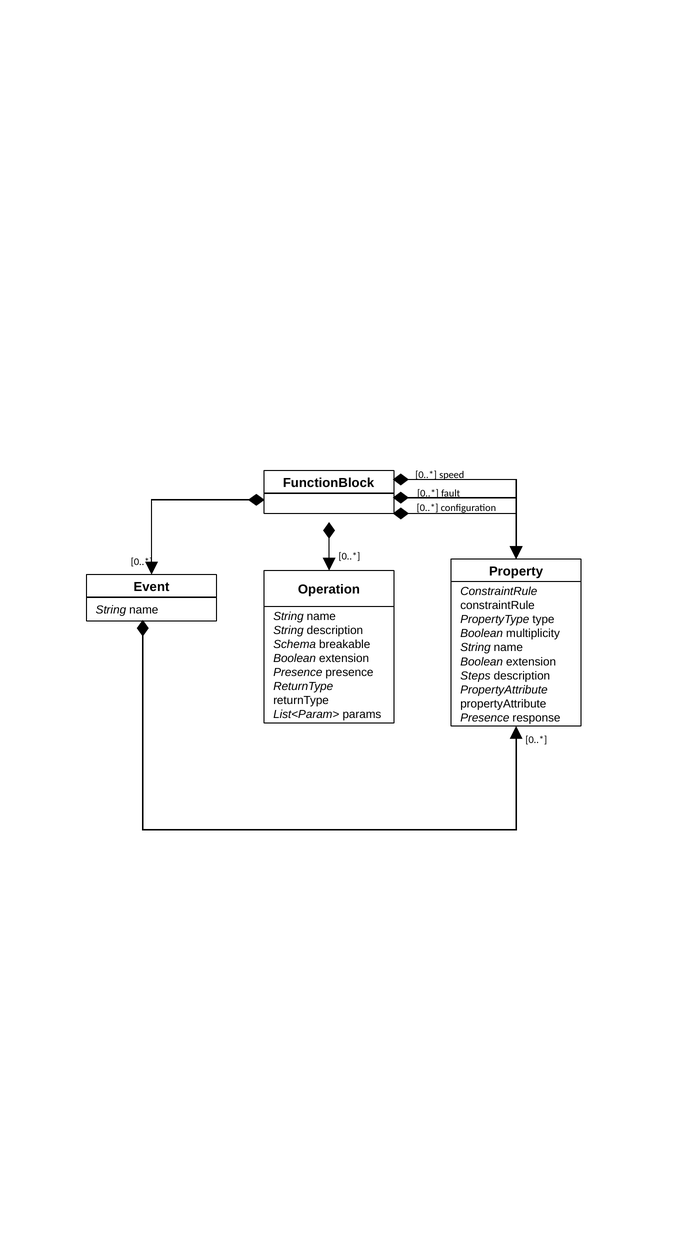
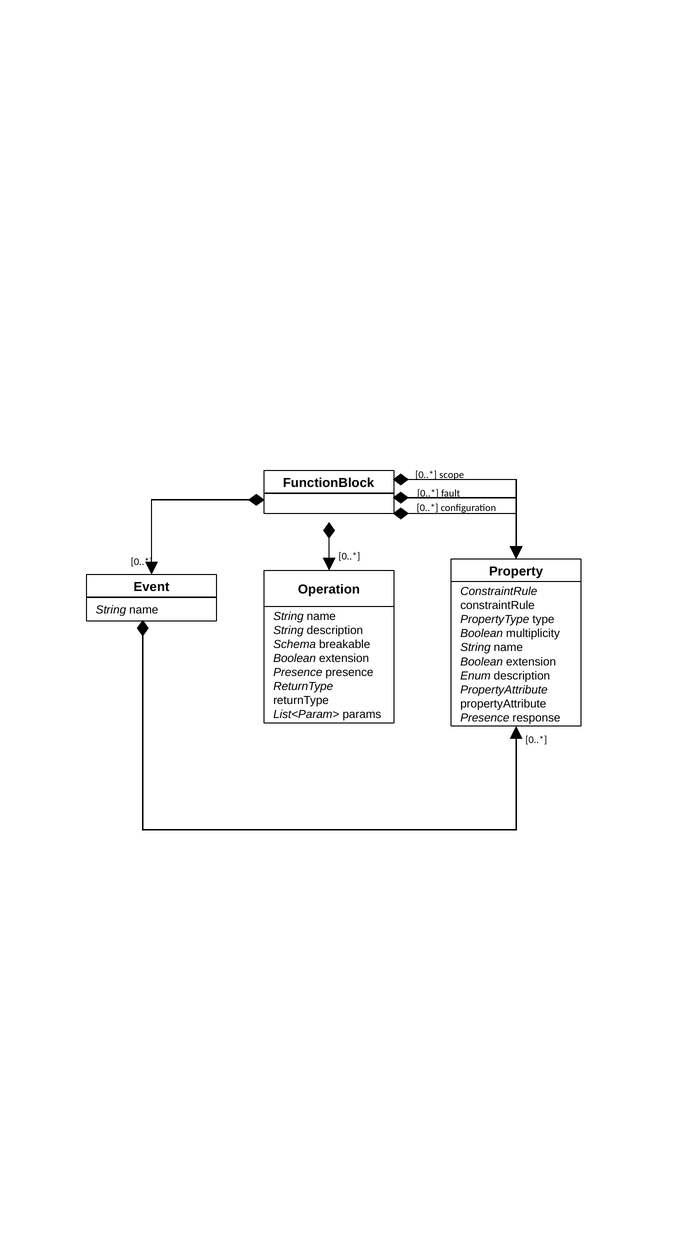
speed: speed -> scope
Steps: Steps -> Enum
